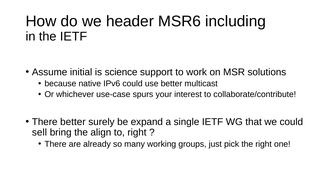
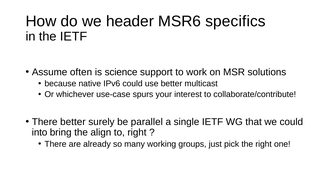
including: including -> specifics
initial: initial -> often
expand: expand -> parallel
sell: sell -> into
